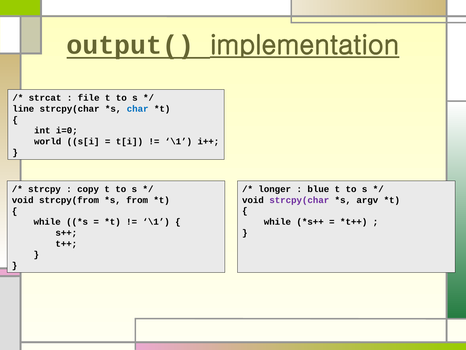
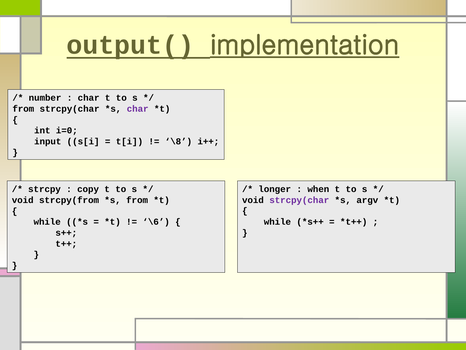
strcat: strcat -> number
file at (89, 98): file -> char
line at (23, 109): line -> from
char at (138, 109) colour: blue -> purple
world: world -> input
\1 at (178, 141): \1 -> \8
blue: blue -> when
\1 at (156, 222): \1 -> \6
